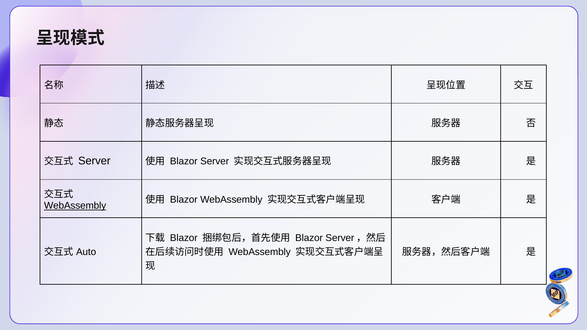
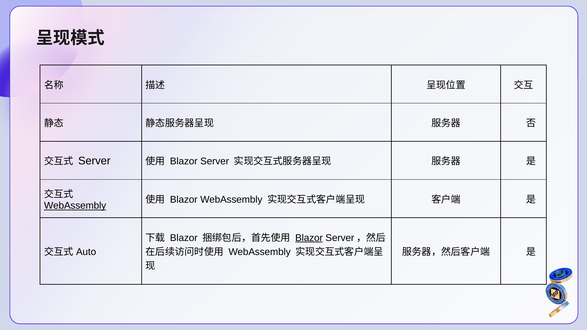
Blazor at (309, 238) underline: none -> present
